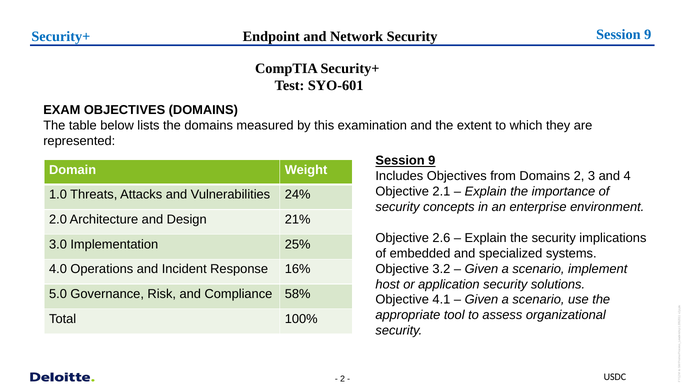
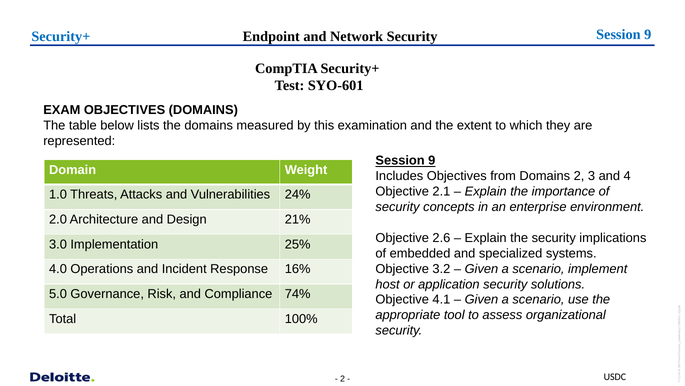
58%: 58% -> 74%
